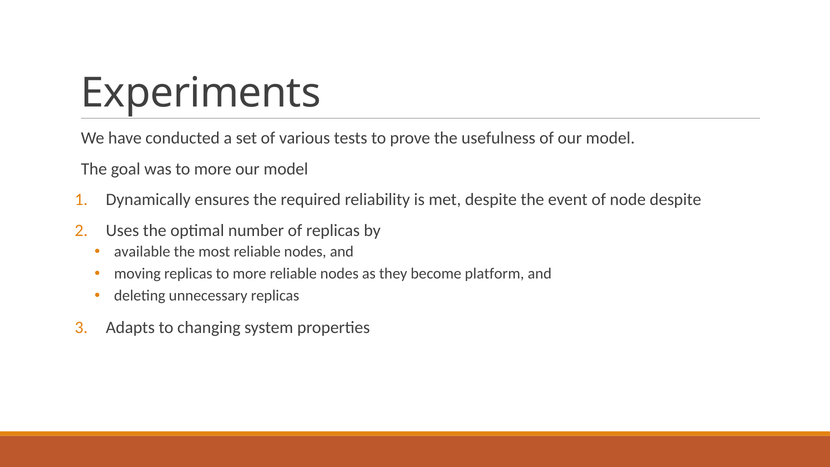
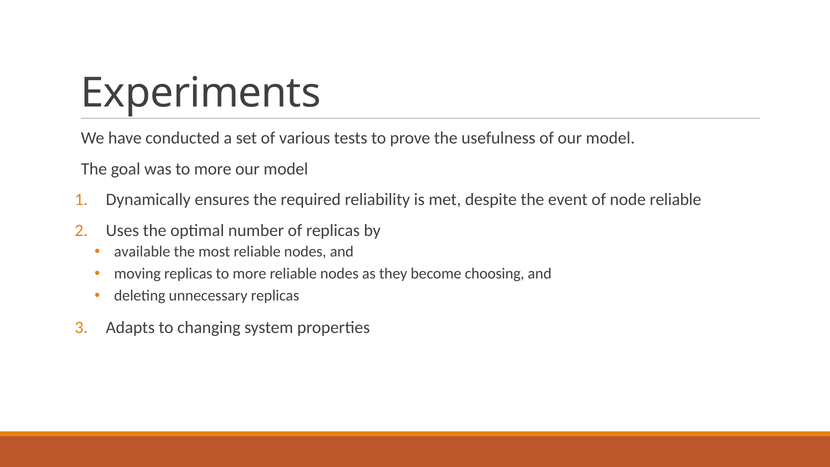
node despite: despite -> reliable
platform: platform -> choosing
